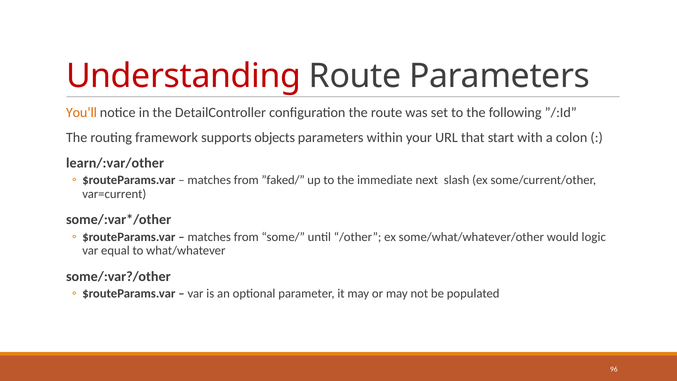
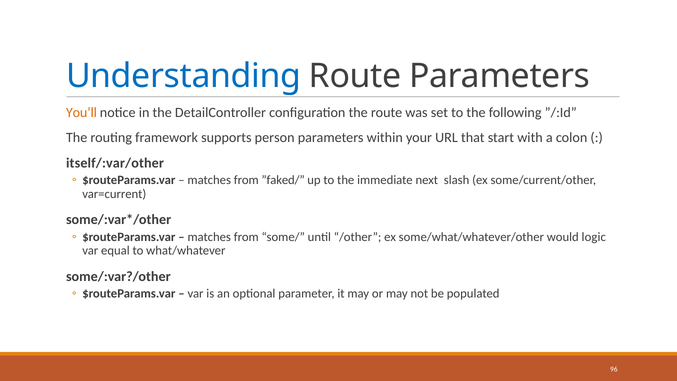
Understanding colour: red -> blue
objects: objects -> person
learn/:var/other: learn/:var/other -> itself/:var/other
